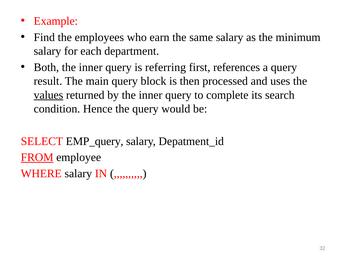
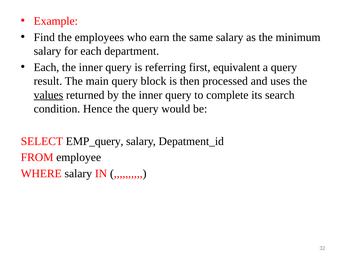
Both at (46, 67): Both -> Each
references: references -> equivalent
FROM underline: present -> none
